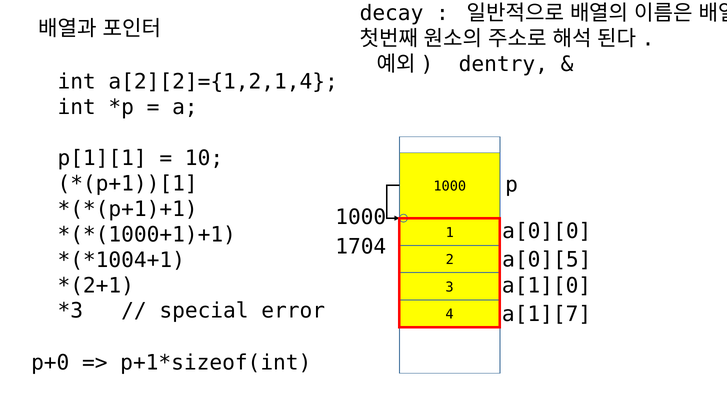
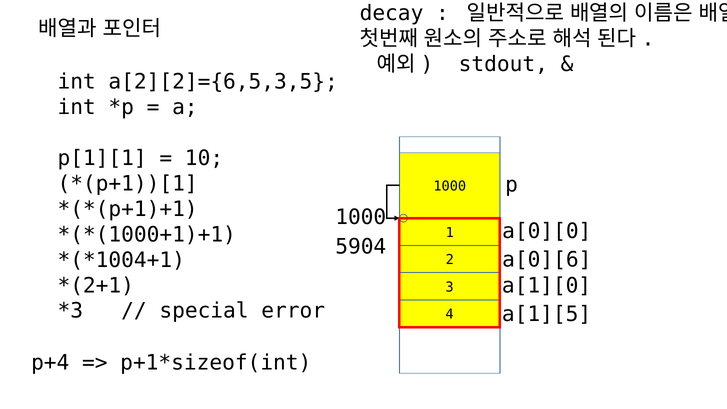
dentry: dentry -> stdout
a[2][2]={1,2,1,4: a[2][2]={1,2,1,4 -> a[2][2]={6,5,3,5
1704: 1704 -> 5904
a[0][5: a[0][5 -> a[0][6
a[1][7: a[1][7 -> a[1][5
p+0: p+0 -> p+4
